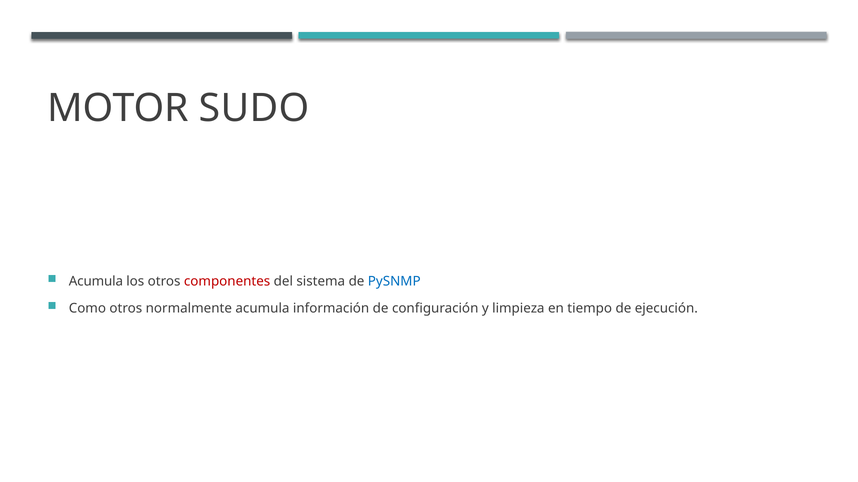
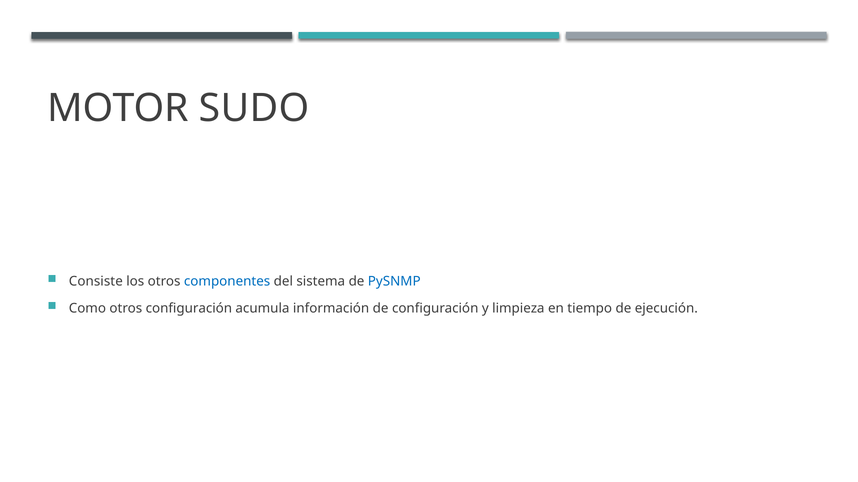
Acumula at (96, 281): Acumula -> Consiste
componentes colour: red -> blue
otros normalmente: normalmente -> configuración
